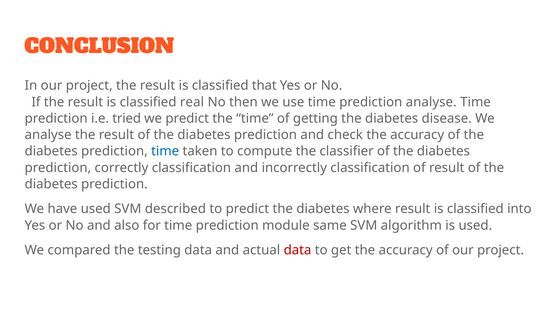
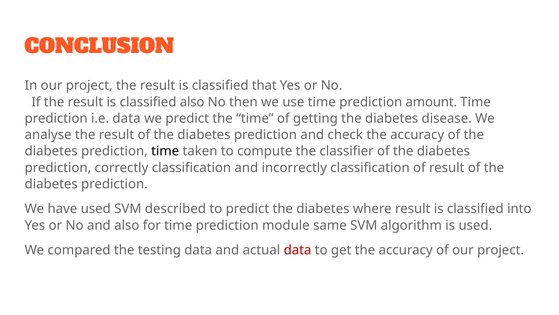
classified real: real -> also
prediction analyse: analyse -> amount
i.e tried: tried -> data
time at (165, 151) colour: blue -> black
